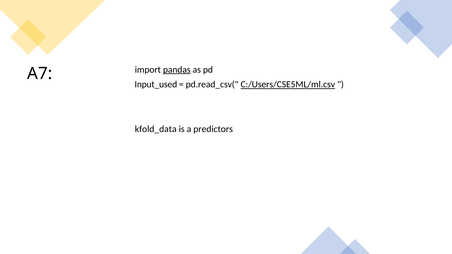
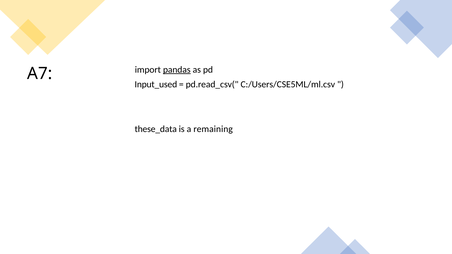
C:/Users/CSE5ML/ml.csv underline: present -> none
kfold_data: kfold_data -> these_data
predictors: predictors -> remaining
